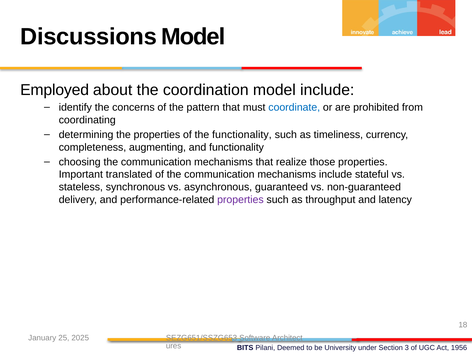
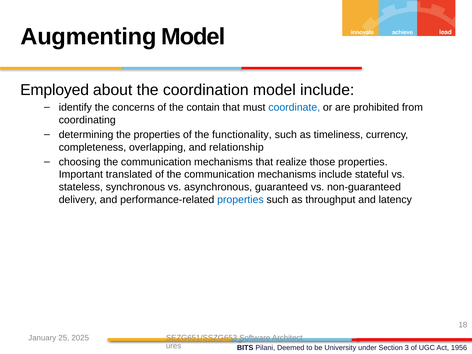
Discussions: Discussions -> Augmenting
pattern: pattern -> contain
augmenting: augmenting -> overlapping
and functionality: functionality -> relationship
properties at (240, 200) colour: purple -> blue
